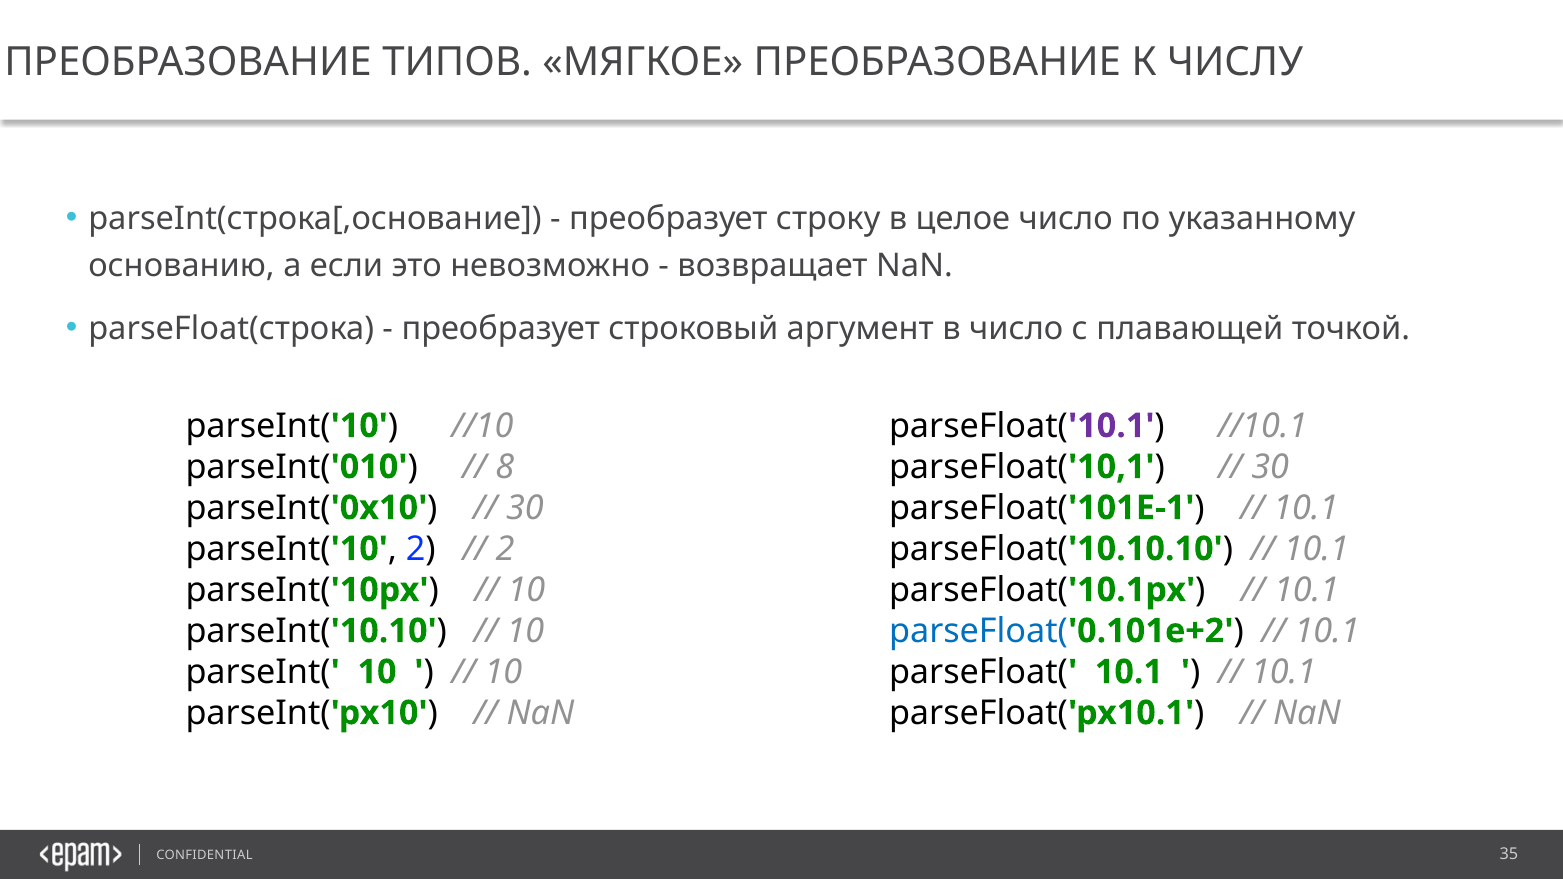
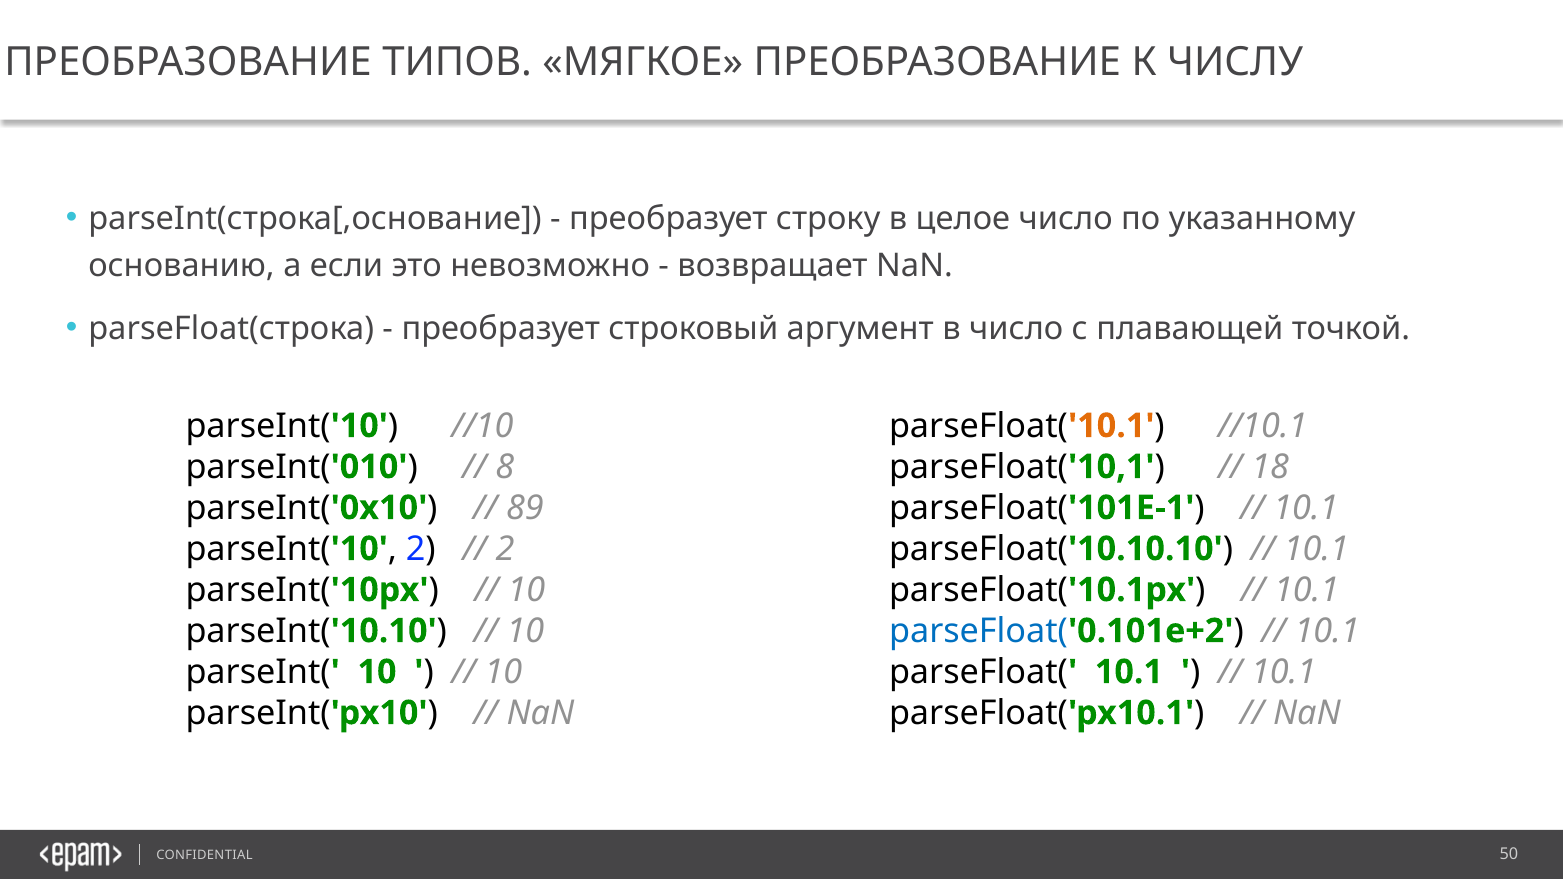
10.1 at (1111, 426) colour: purple -> orange
30 at (1270, 467): 30 -> 18
30 at (525, 508): 30 -> 89
35: 35 -> 50
